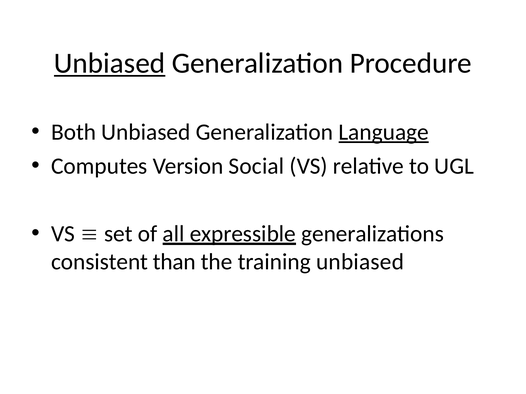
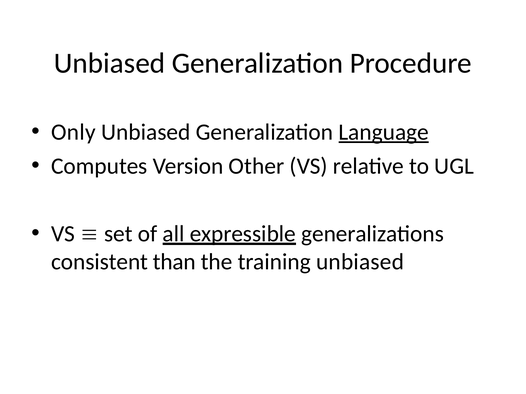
Unbiased at (110, 63) underline: present -> none
Both: Both -> Only
Social: Social -> Other
